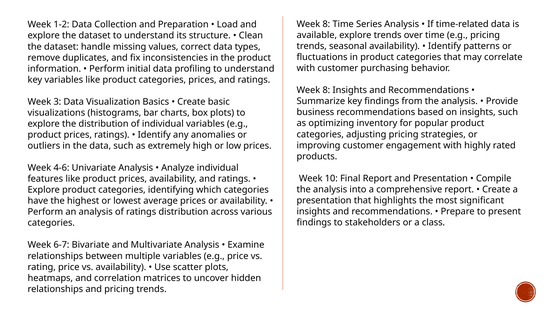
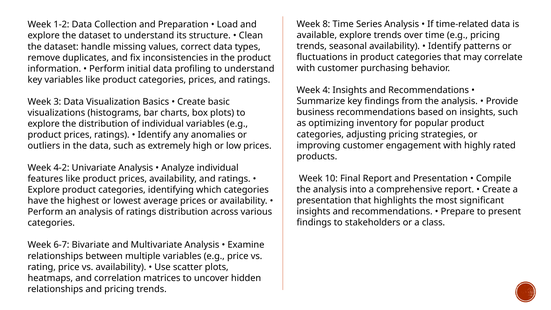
8 at (326, 90): 8 -> 4
4-6: 4-6 -> 4-2
